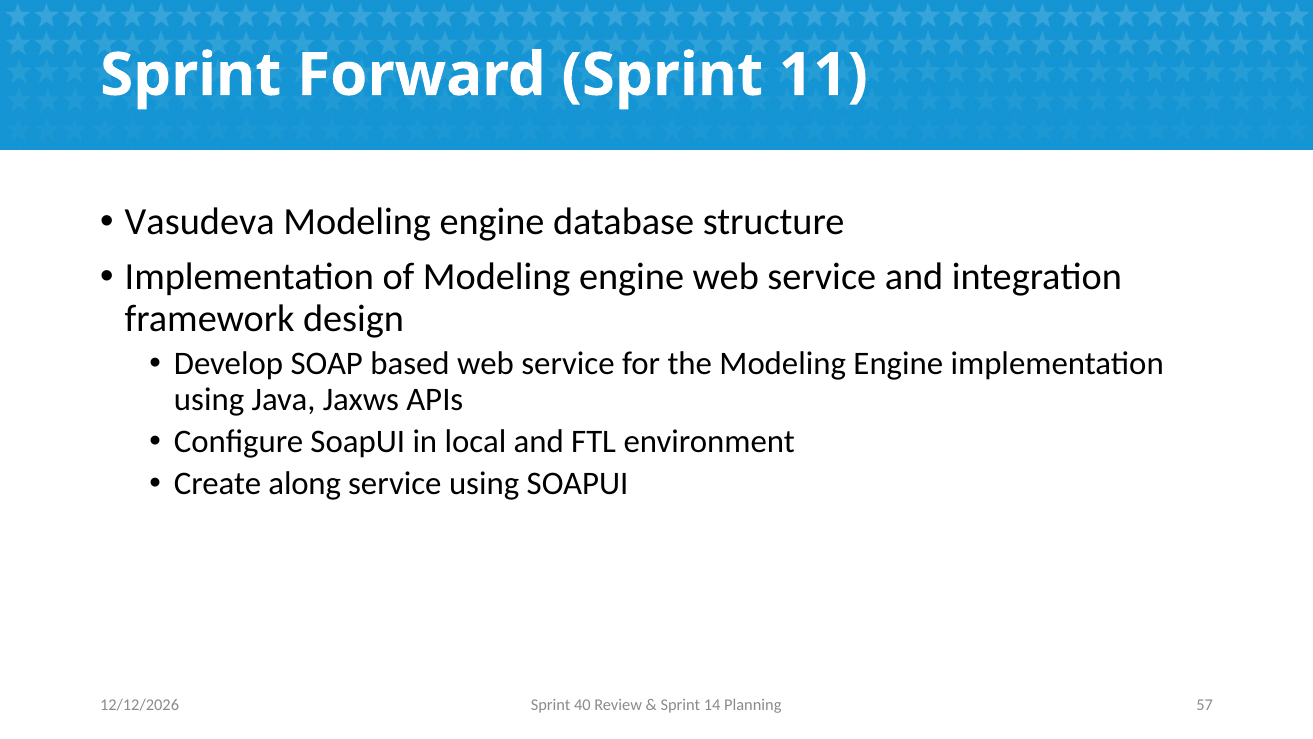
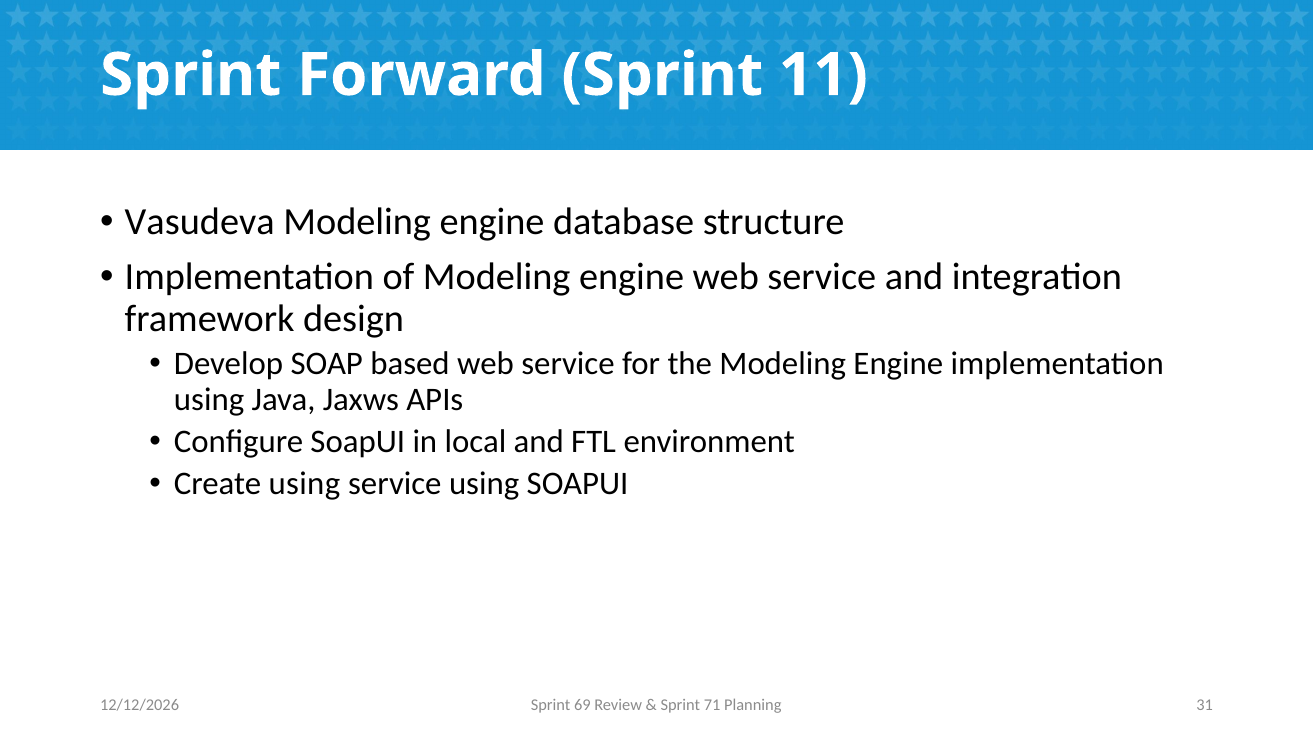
Create along: along -> using
40: 40 -> 69
14: 14 -> 71
57: 57 -> 31
